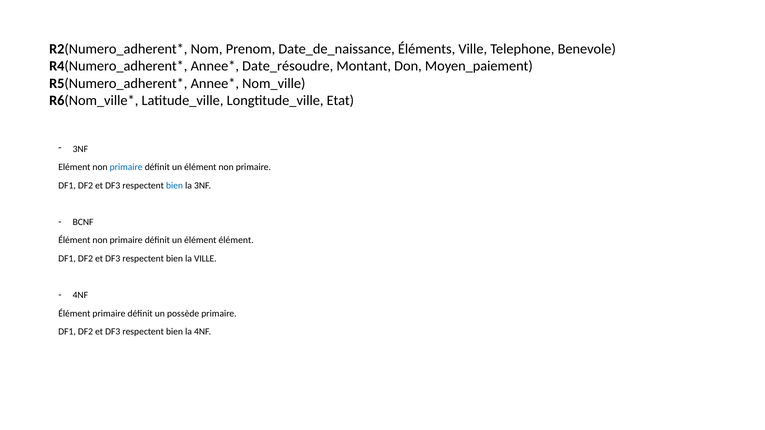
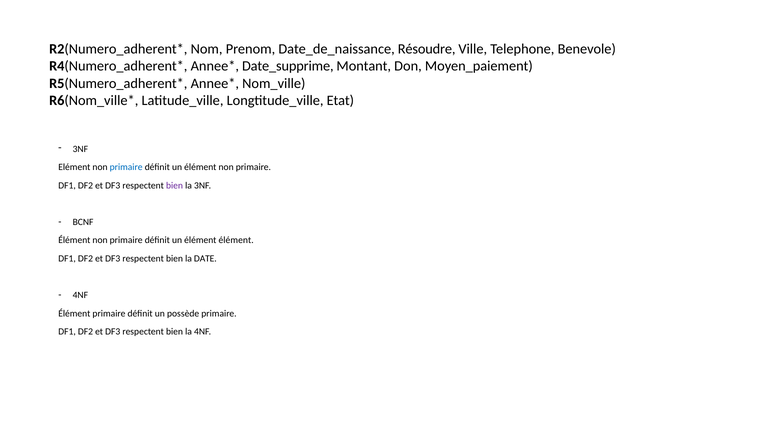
Éléments: Éléments -> Résoudre
Date_résoudre: Date_résoudre -> Date_supprime
bien at (175, 186) colour: blue -> purple
la VILLE: VILLE -> DATE
